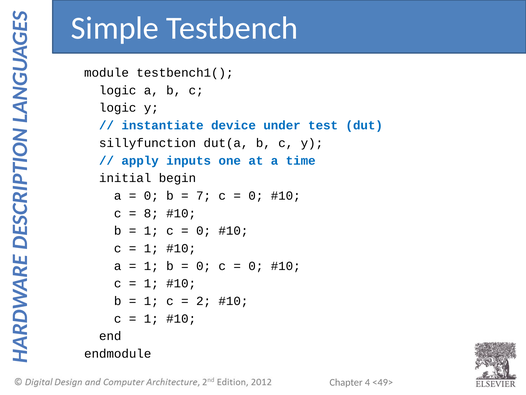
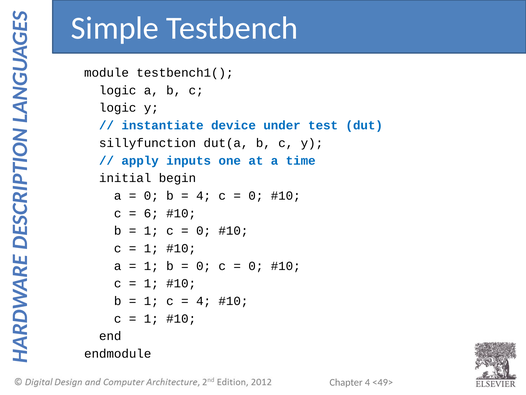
7 at (204, 195): 7 -> 4
8: 8 -> 6
2 at (204, 301): 2 -> 4
